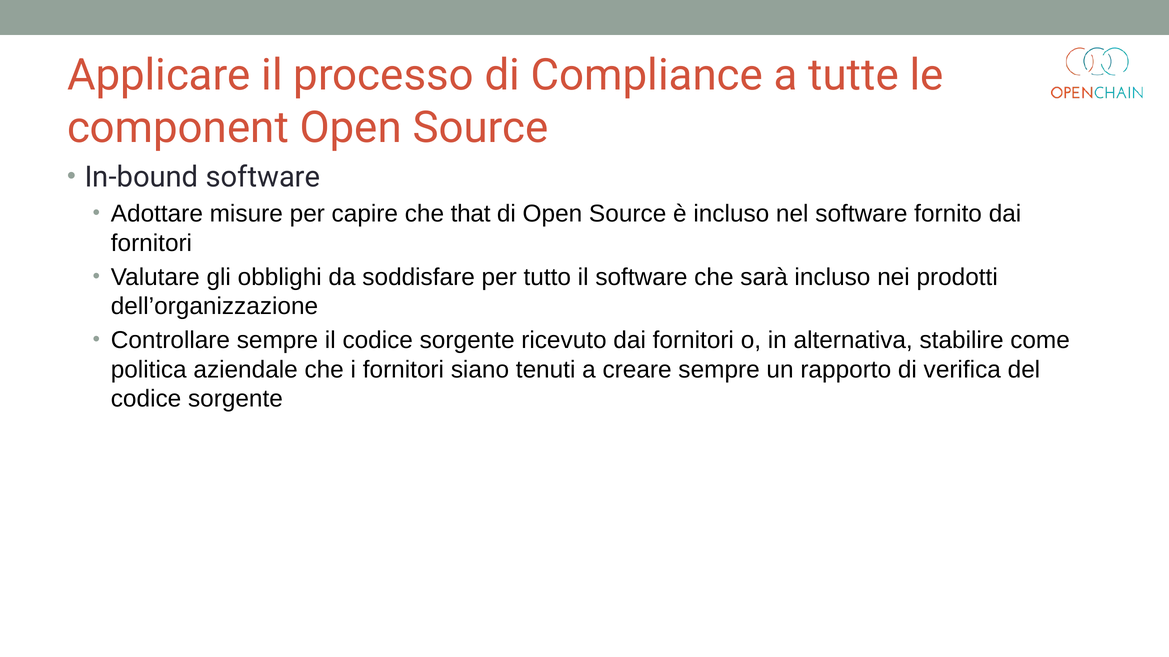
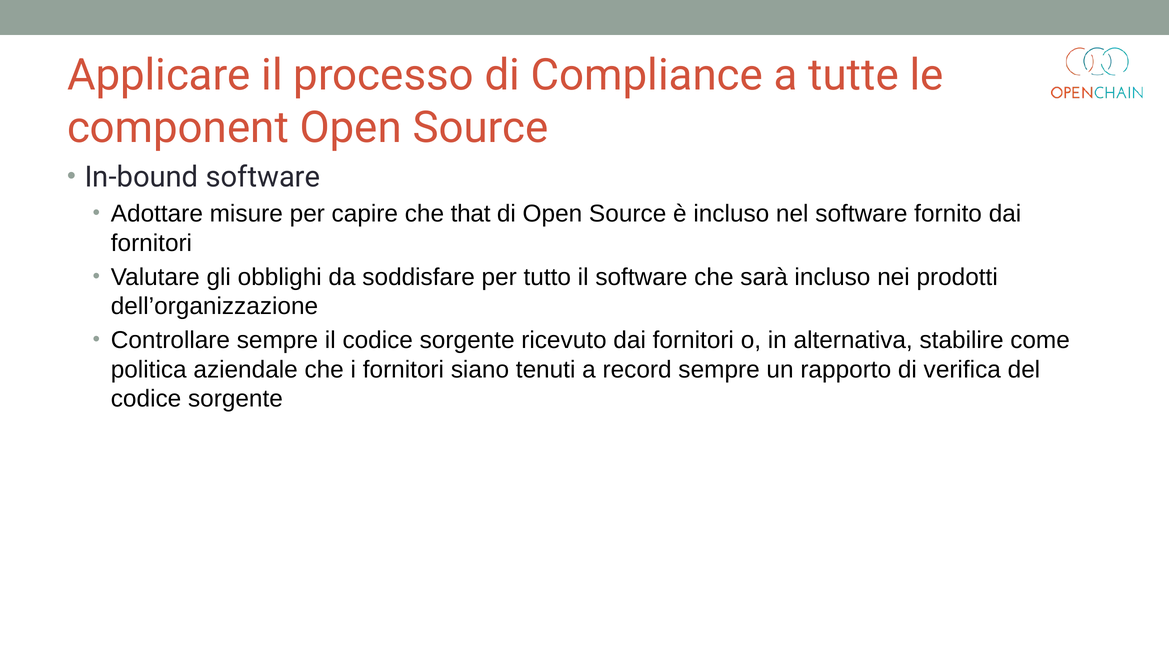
creare: creare -> record
